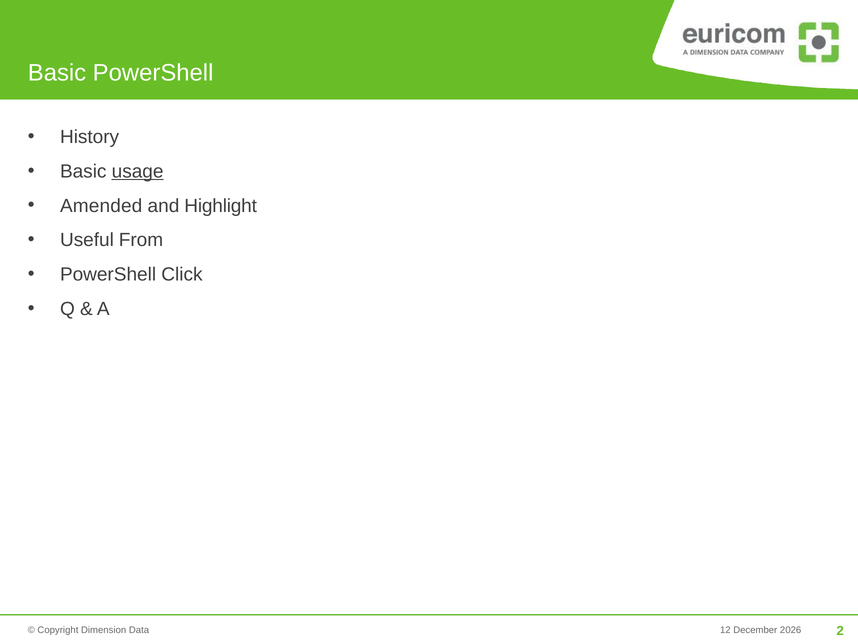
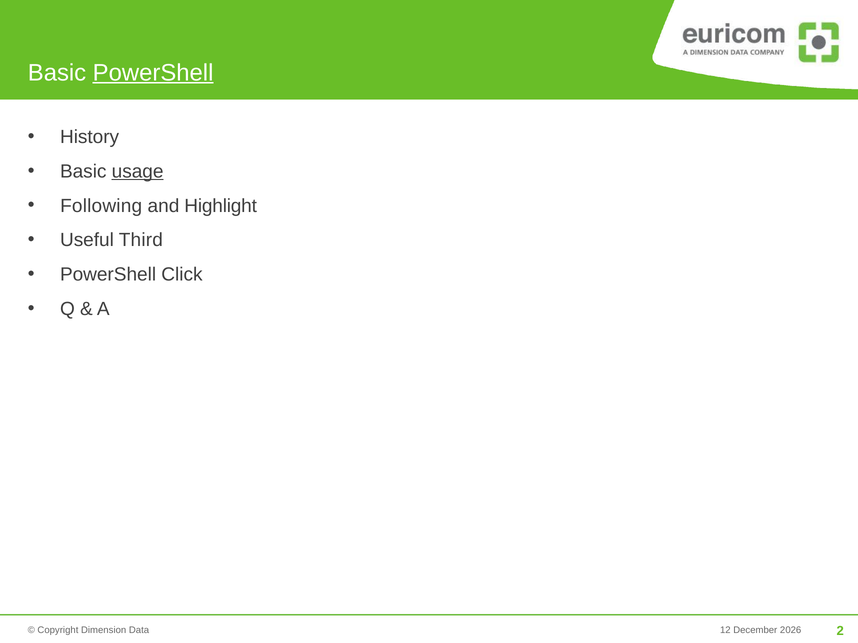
PowerShell at (153, 73) underline: none -> present
Amended: Amended -> Following
From: From -> Third
